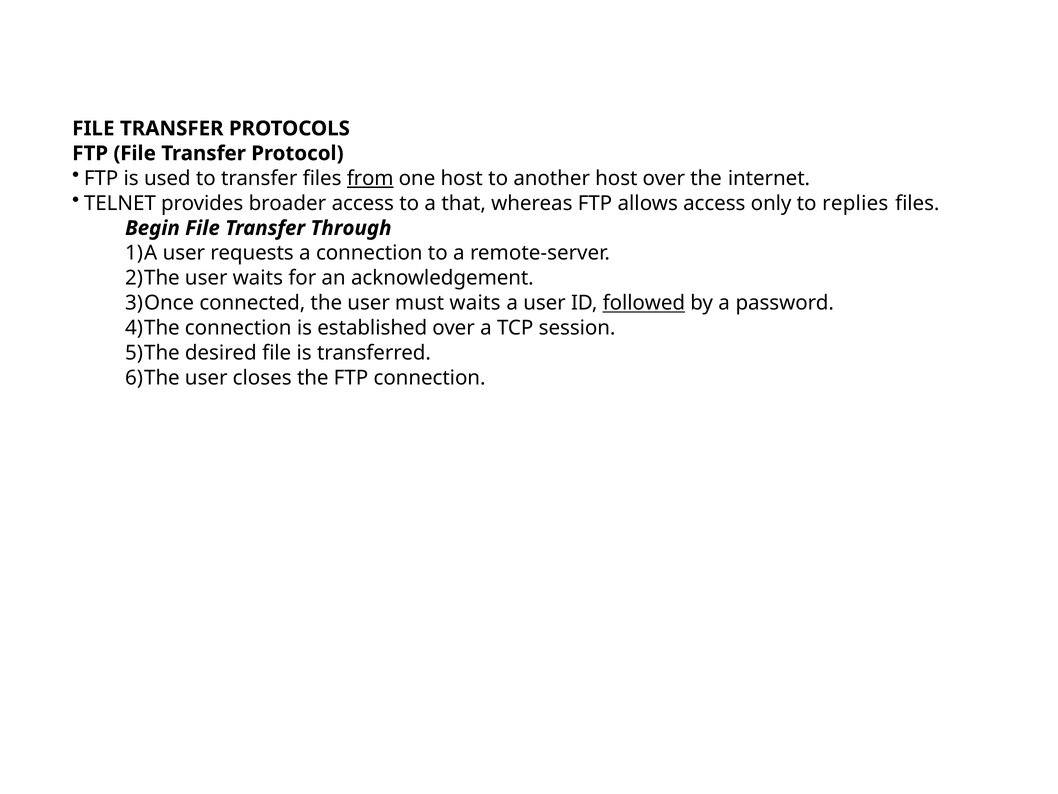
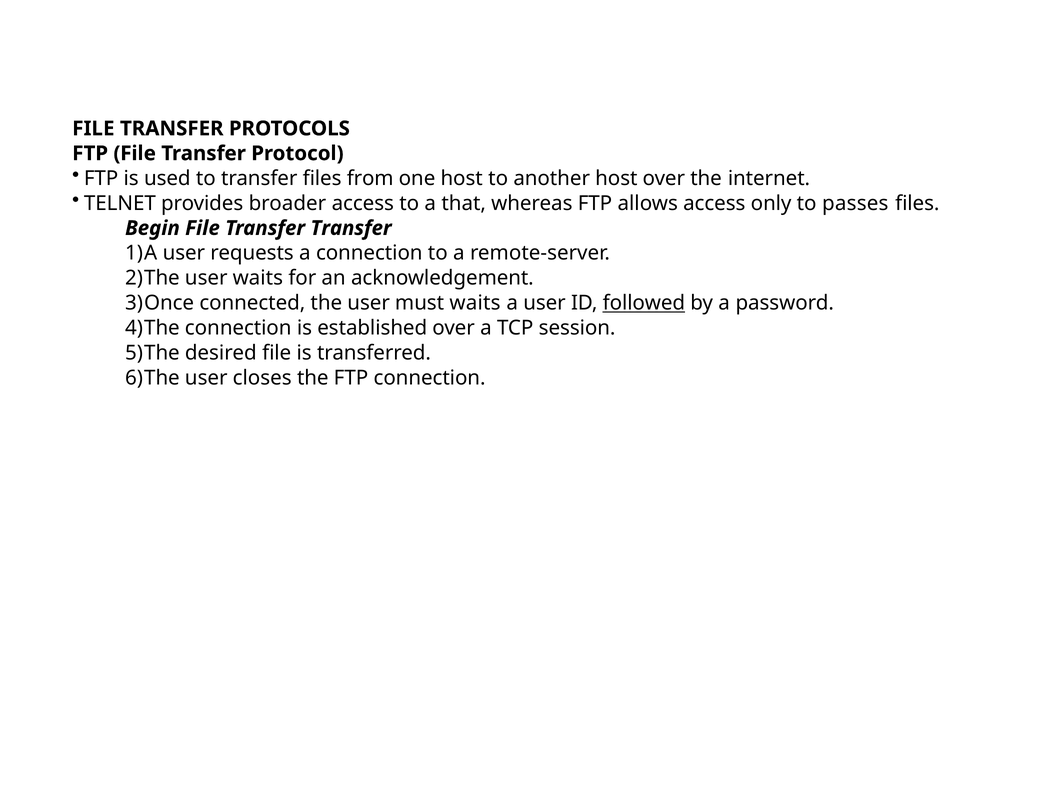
from underline: present -> none
replies: replies -> passes
Transfer Through: Through -> Transfer
